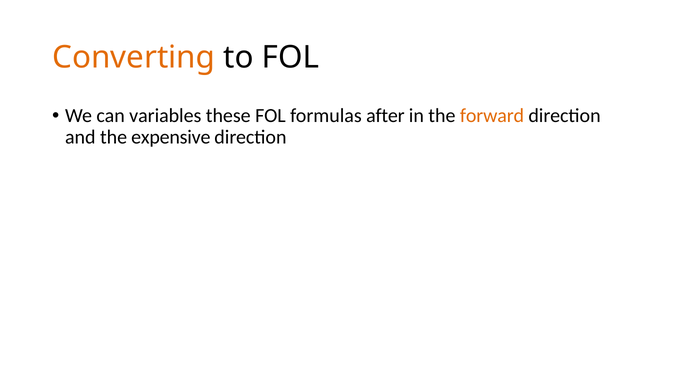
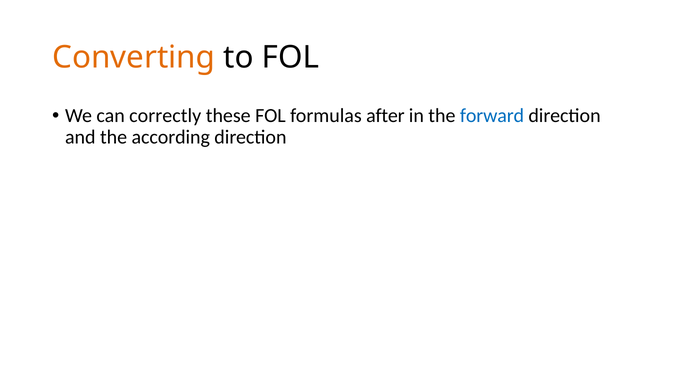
variables: variables -> correctly
forward colour: orange -> blue
expensive: expensive -> according
